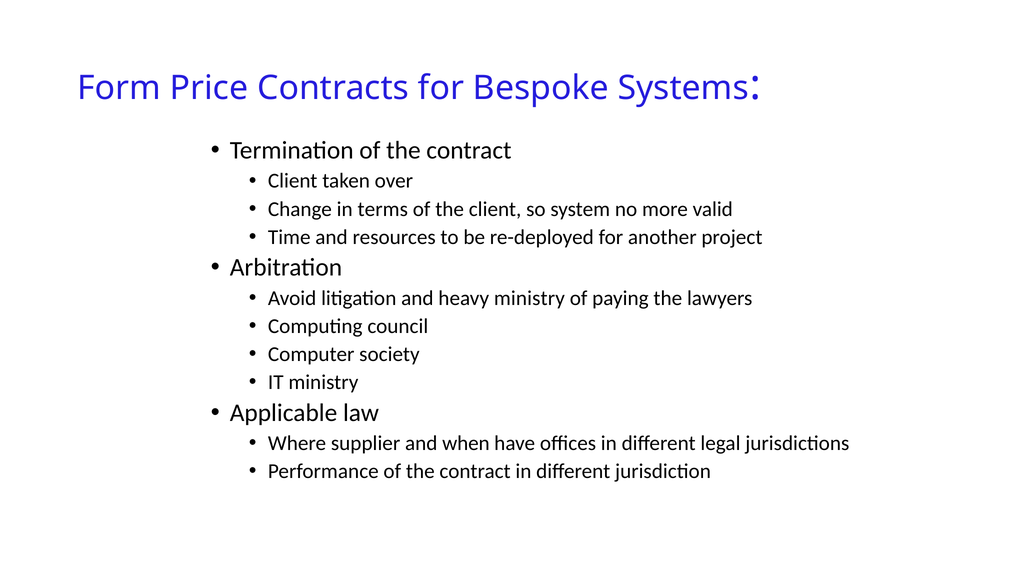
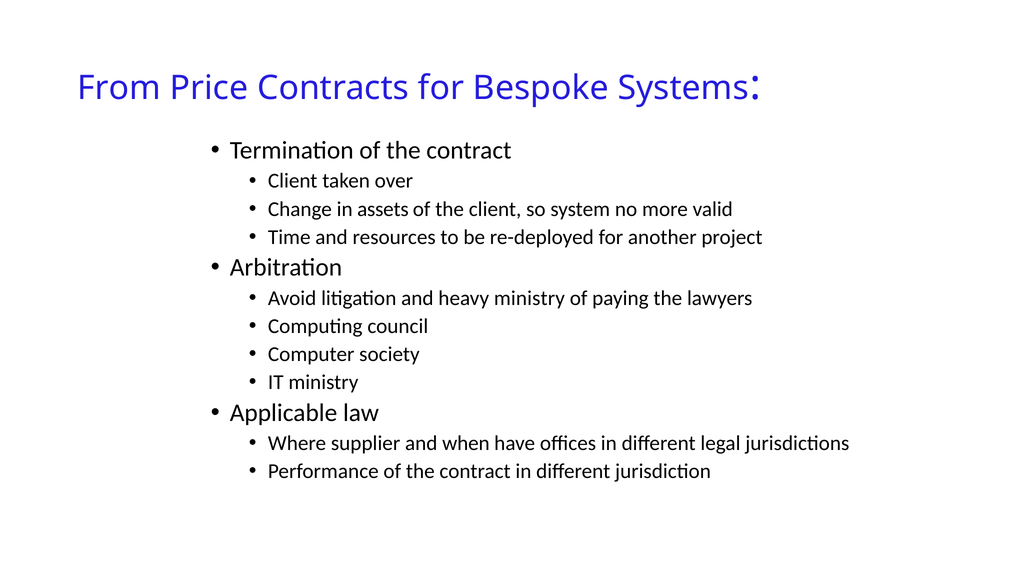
Form: Form -> From
terms: terms -> assets
